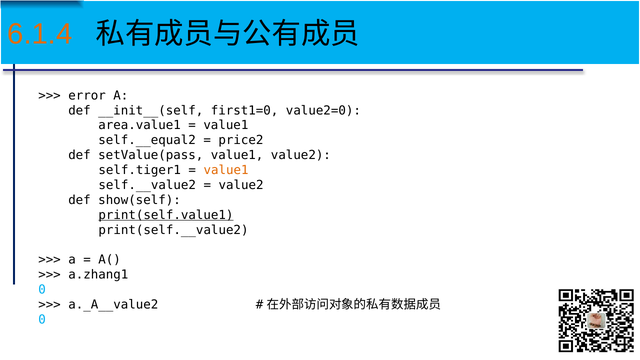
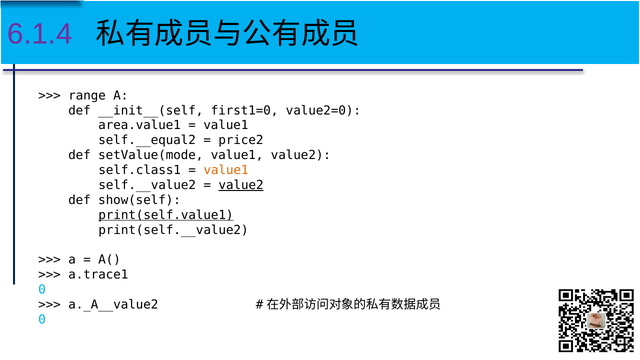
6.1.4 colour: orange -> purple
error: error -> range
setValue(pass: setValue(pass -> setValue(mode
self.tiger1: self.tiger1 -> self.class1
value2 at (241, 185) underline: none -> present
a.zhang1: a.zhang1 -> a.trace1
